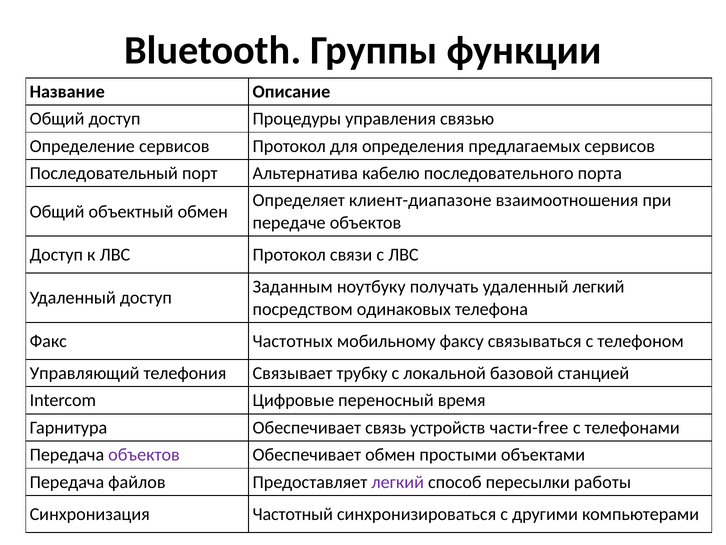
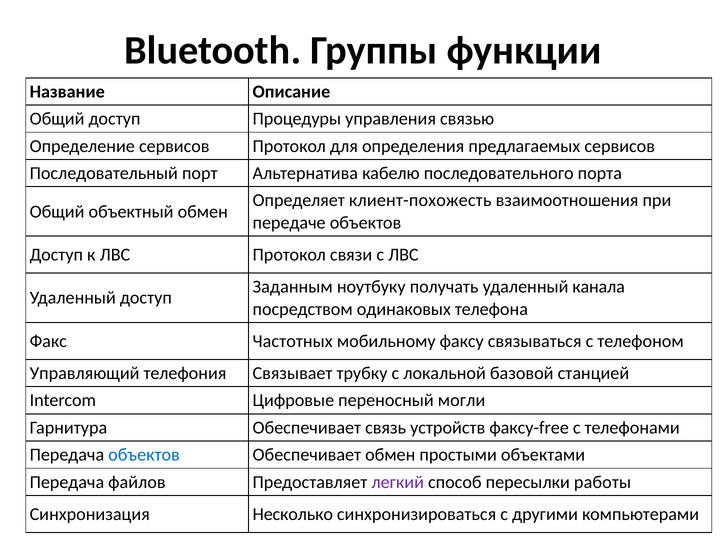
клиент-диапазоне: клиент-диапазоне -> клиент-похожесть
удаленный легкий: легкий -> канала
время: время -> могли
части-free: части-free -> факсу-free
объектов at (144, 454) colour: purple -> blue
Частотный: Частотный -> Несколько
